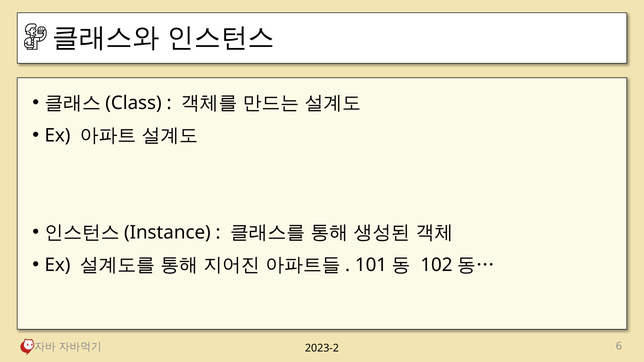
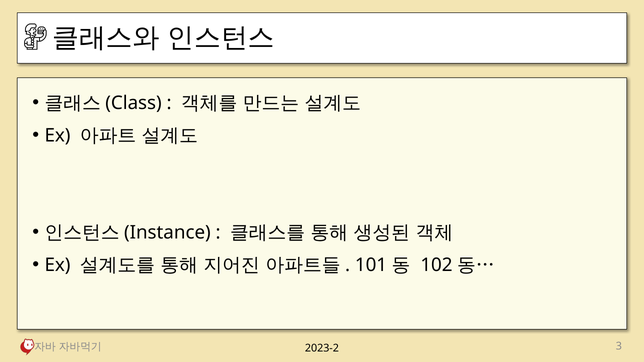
6: 6 -> 3
